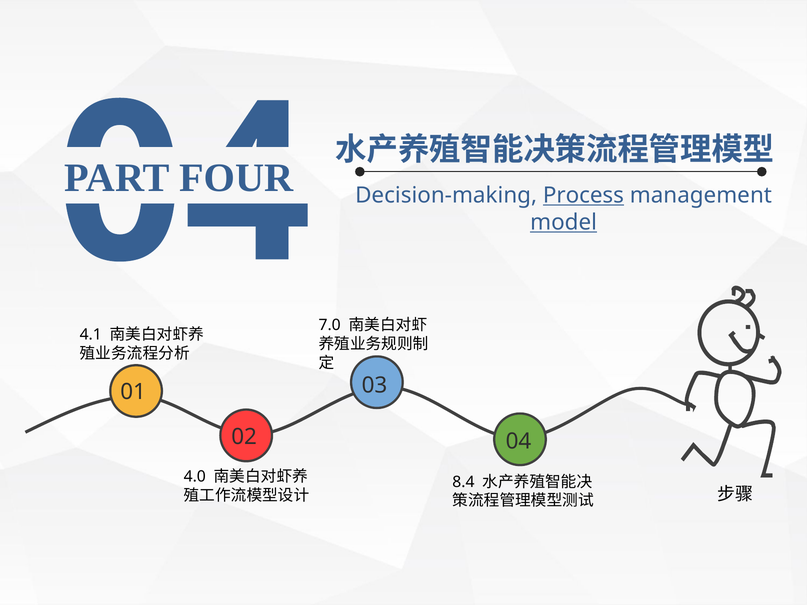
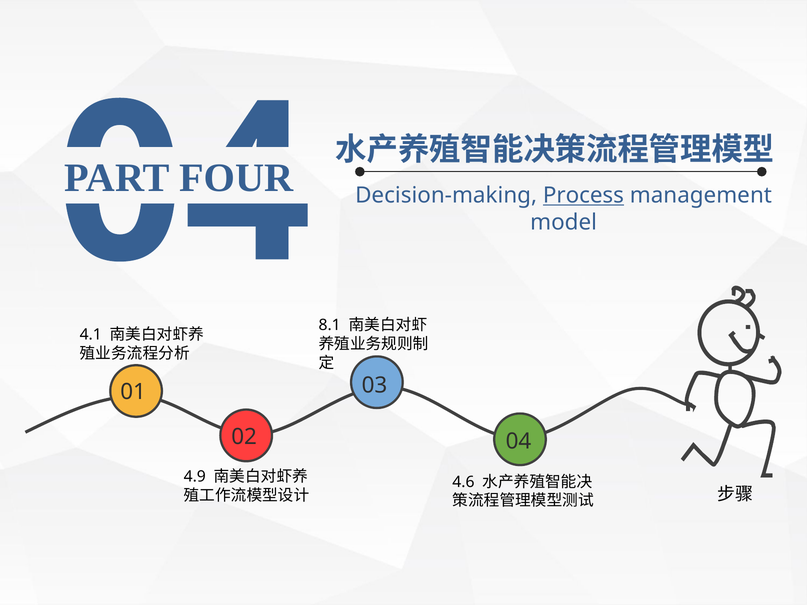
model underline: present -> none
7.0: 7.0 -> 8.1
4.0: 4.0 -> 4.9
8.4: 8.4 -> 4.6
